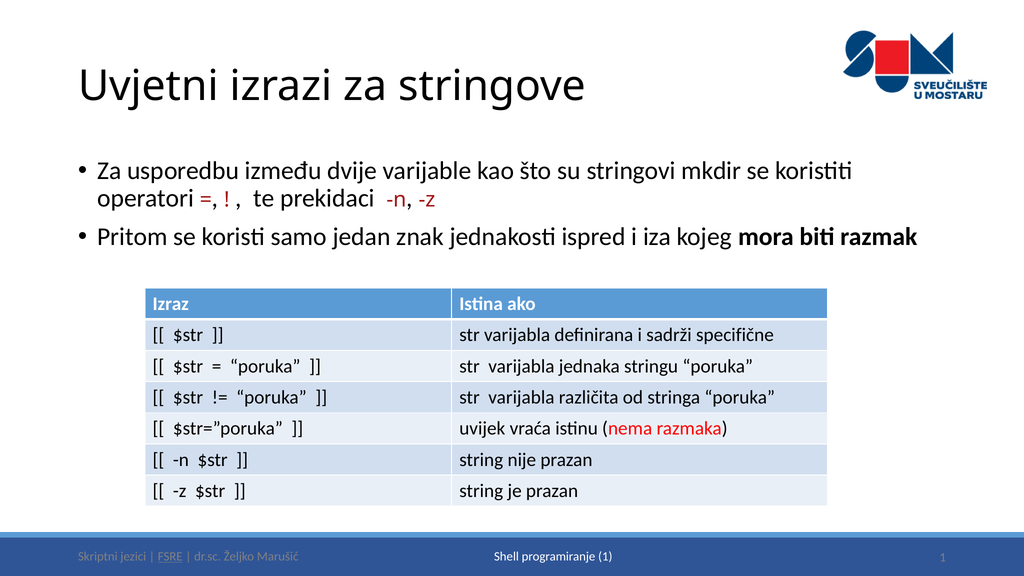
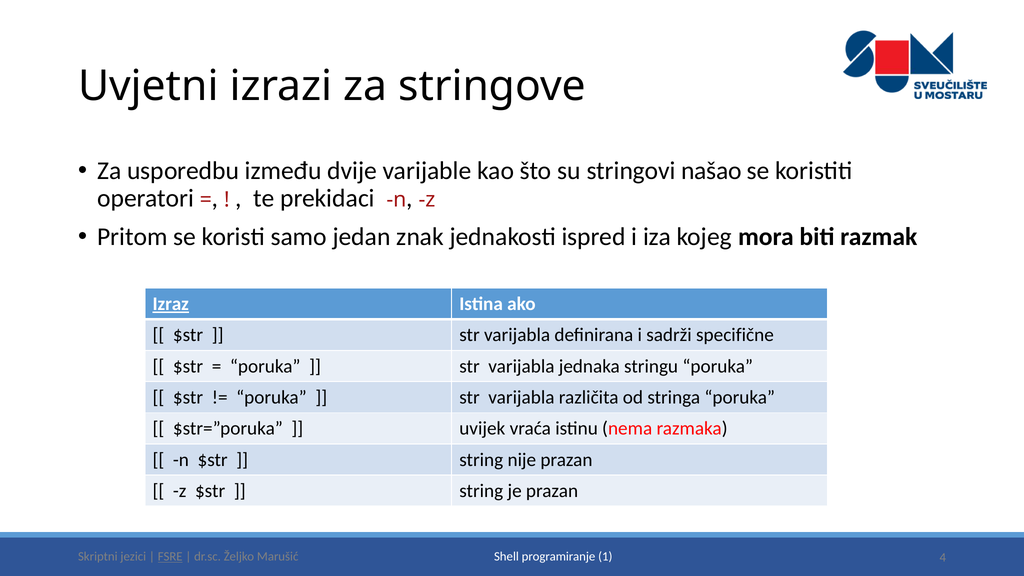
mkdir: mkdir -> našao
Izraz underline: none -> present
Marušić 1: 1 -> 4
